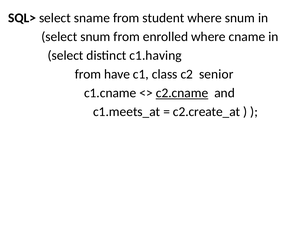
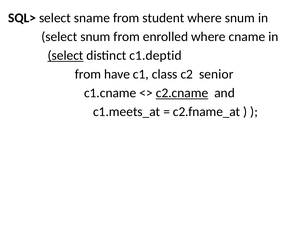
select at (65, 56) underline: none -> present
c1.having: c1.having -> c1.deptid
c2.create_at: c2.create_at -> c2.fname_at
